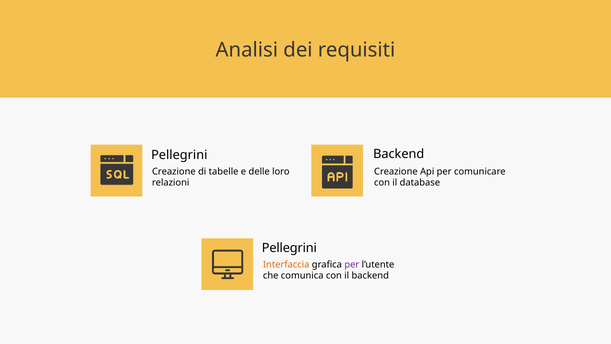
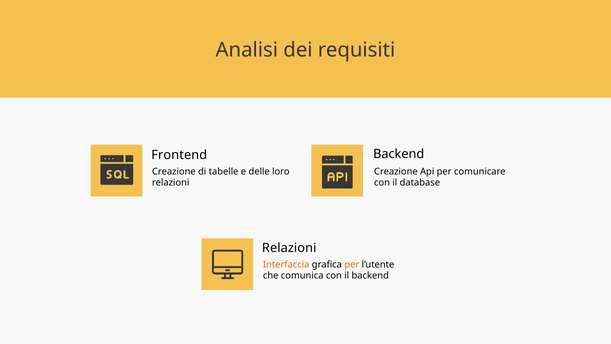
Pellegrini at (179, 155): Pellegrini -> Frontend
Pellegrini at (289, 248): Pellegrini -> Relazioni
per at (352, 264) colour: purple -> orange
